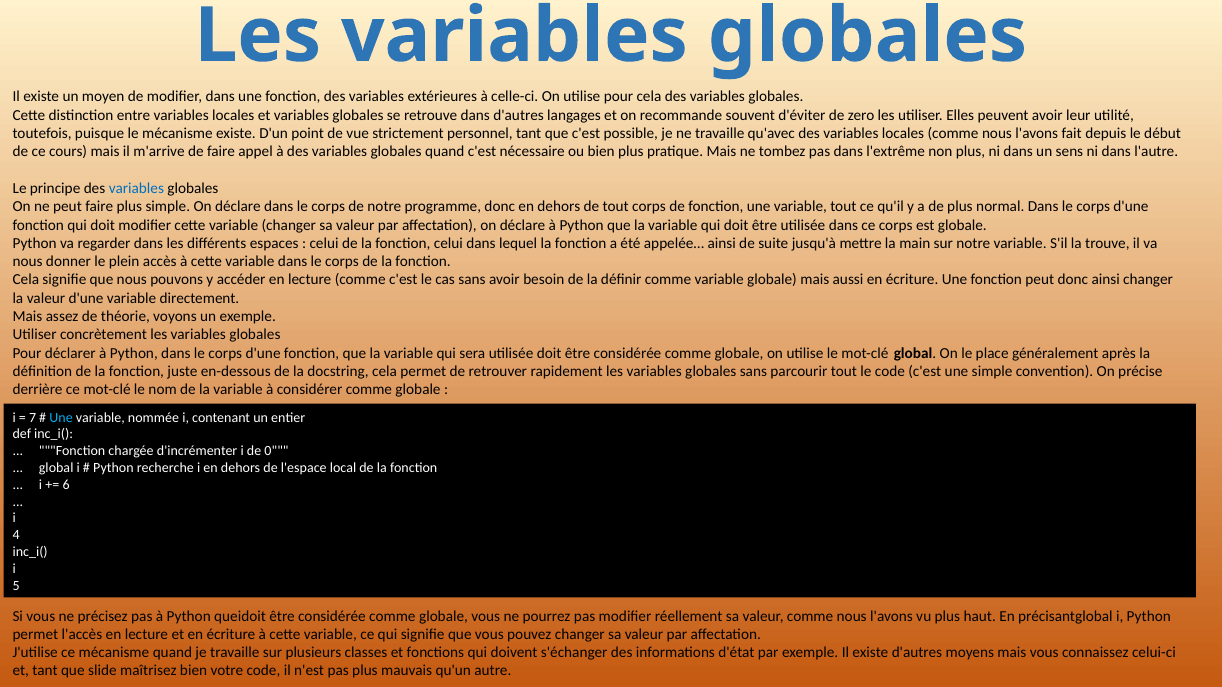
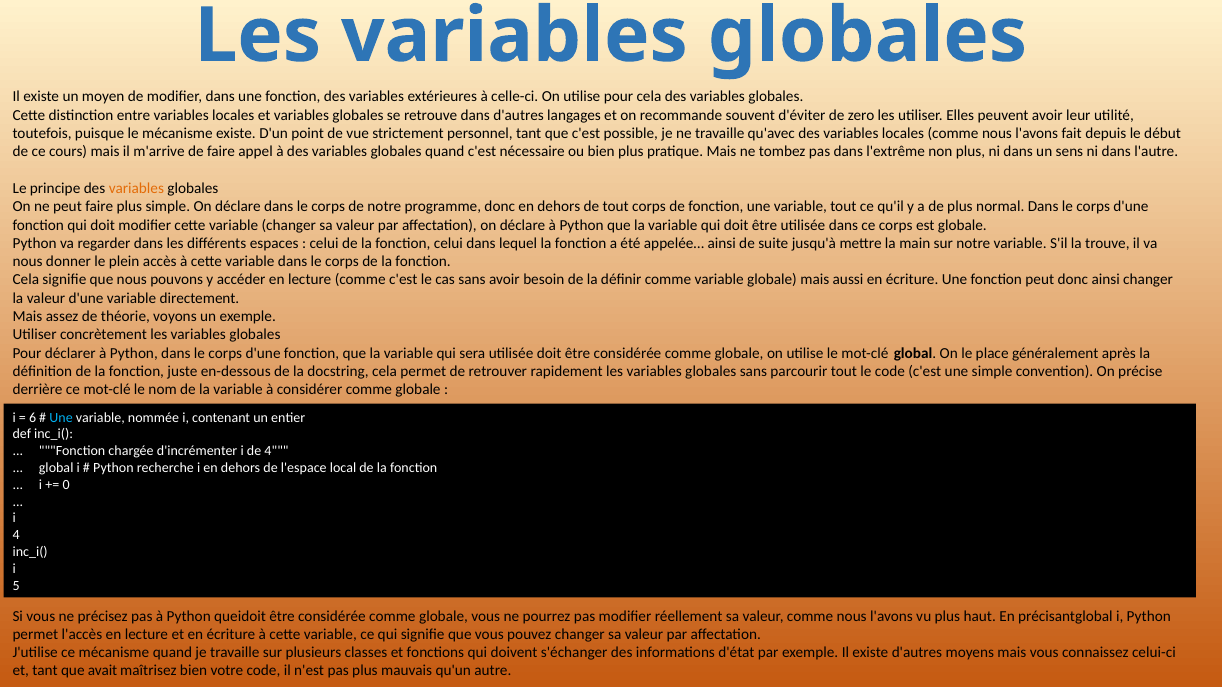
variables at (136, 188) colour: blue -> orange
7: 7 -> 6
de 0: 0 -> 4
6: 6 -> 0
slide: slide -> avait
